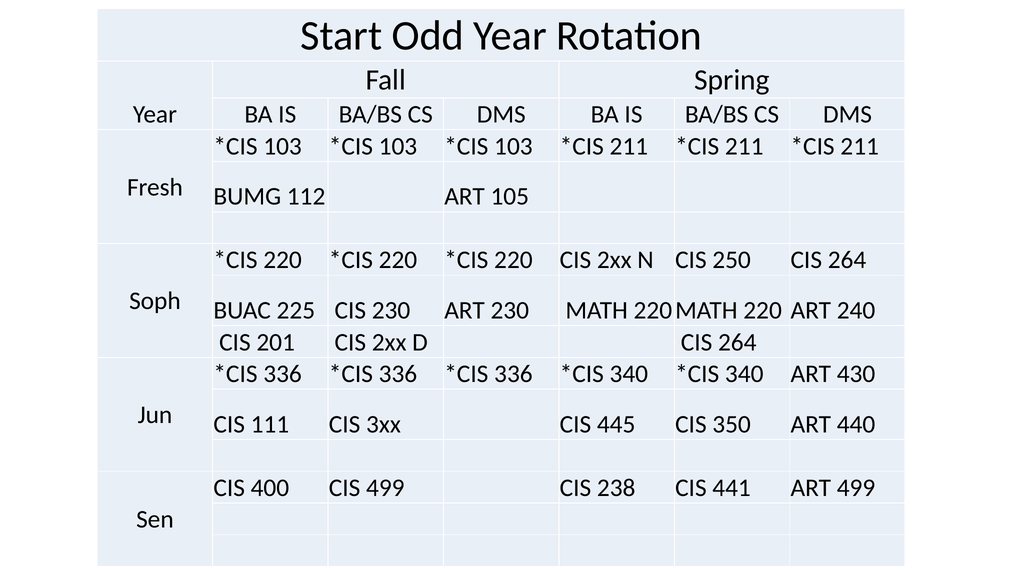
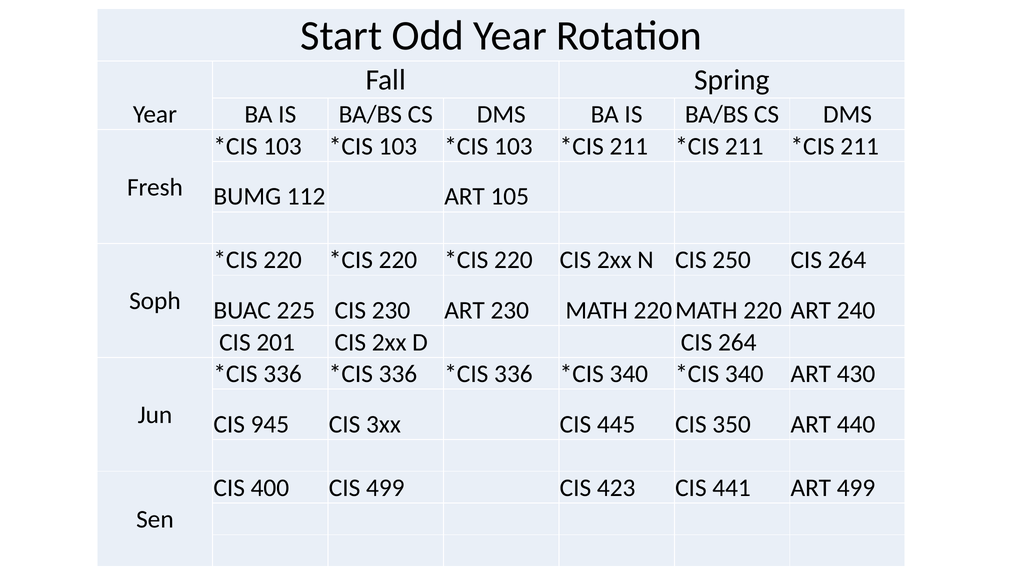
111: 111 -> 945
238: 238 -> 423
